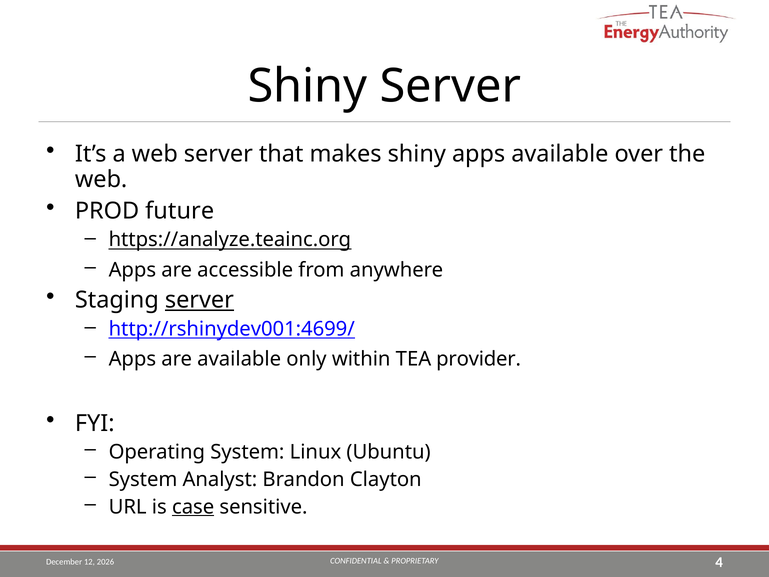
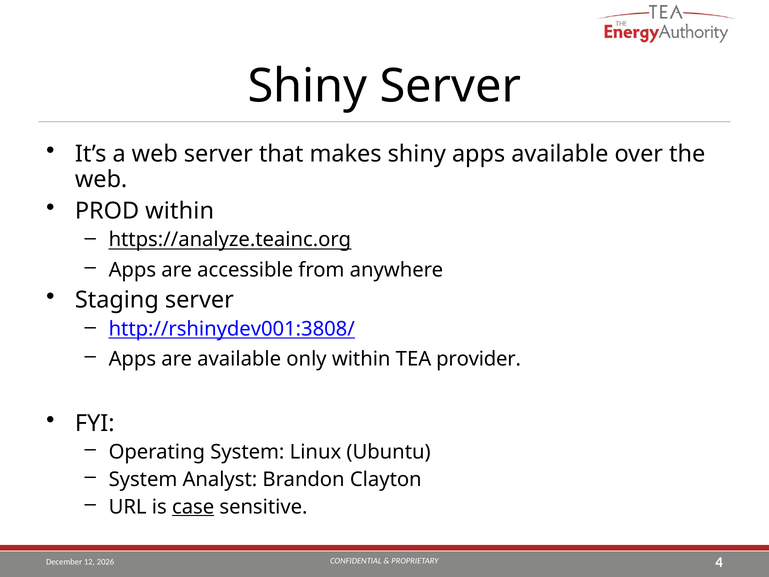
PROD future: future -> within
server at (199, 300) underline: present -> none
http://rshinydev001:4699/: http://rshinydev001:4699/ -> http://rshinydev001:3808/
